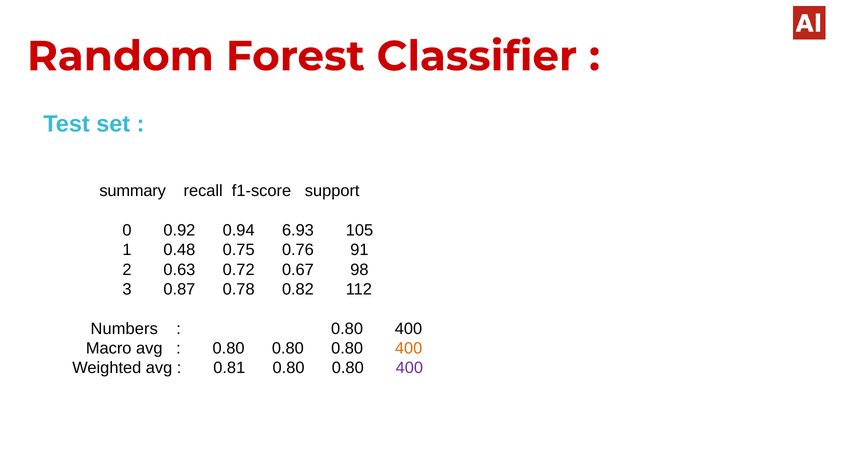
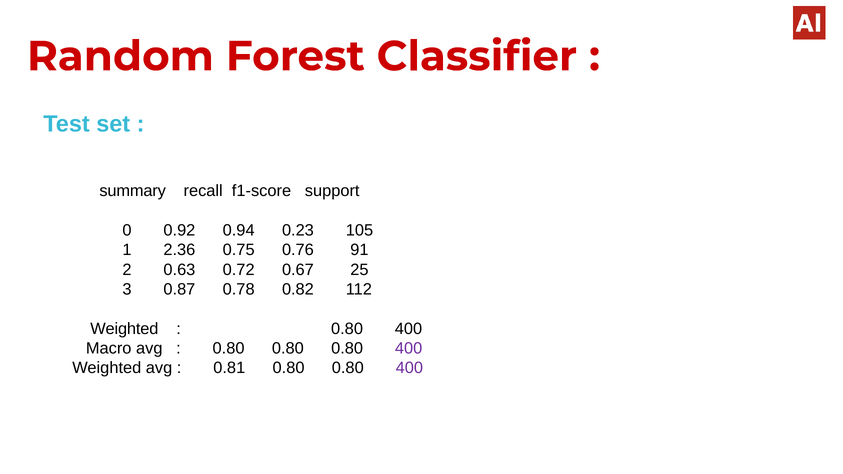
6.93: 6.93 -> 0.23
0.48: 0.48 -> 2.36
98: 98 -> 25
Numbers at (124, 329): Numbers -> Weighted
400 at (409, 349) colour: orange -> purple
